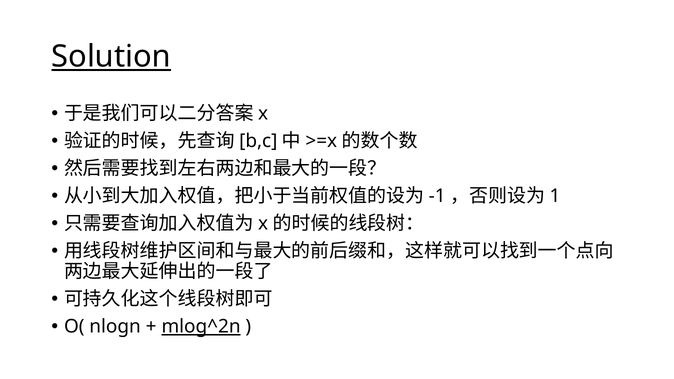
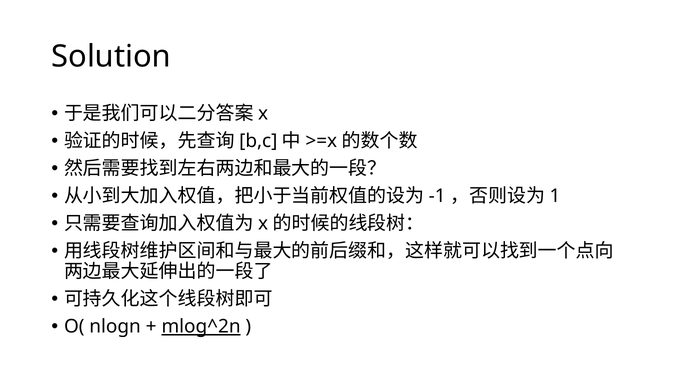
Solution underline: present -> none
